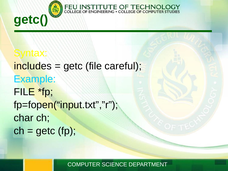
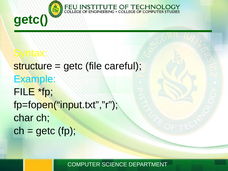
includes: includes -> structure
